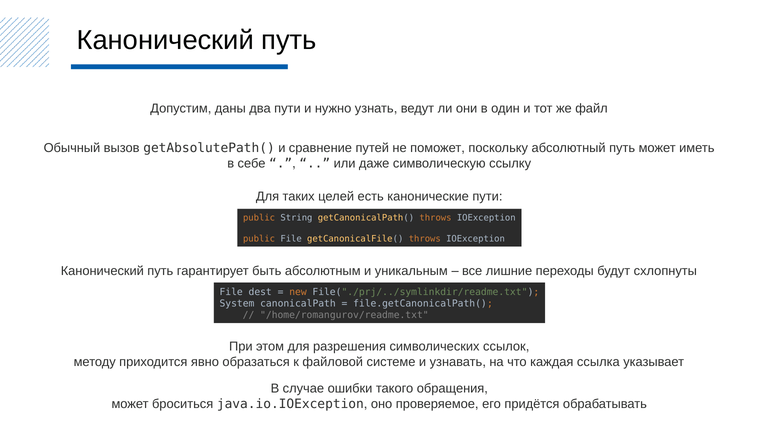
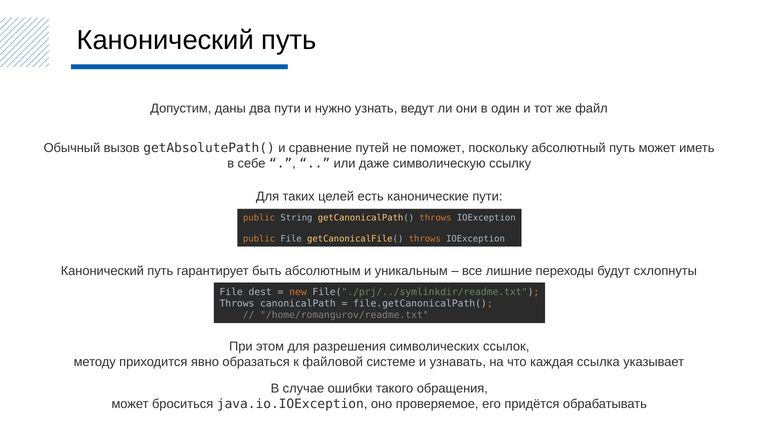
System at (237, 303): System -> Throws
